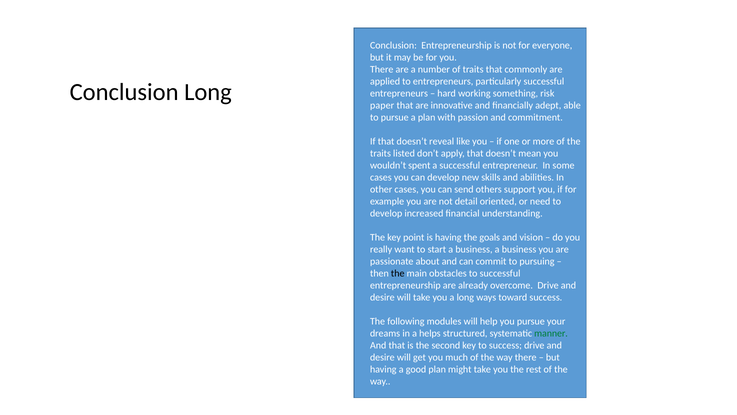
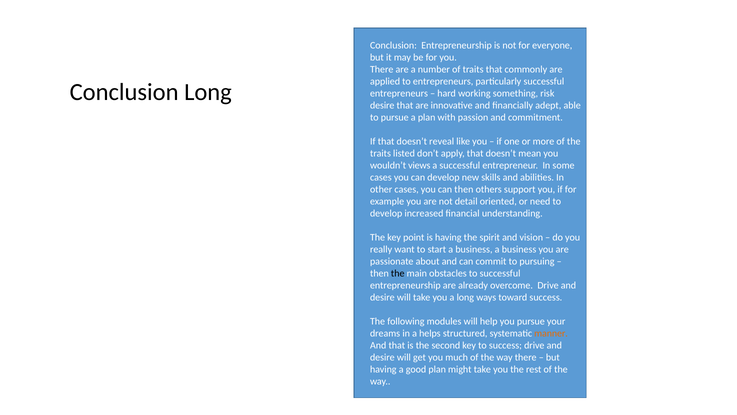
paper at (382, 105): paper -> desire
spent: spent -> views
can send: send -> then
goals: goals -> spirit
manner colour: green -> orange
